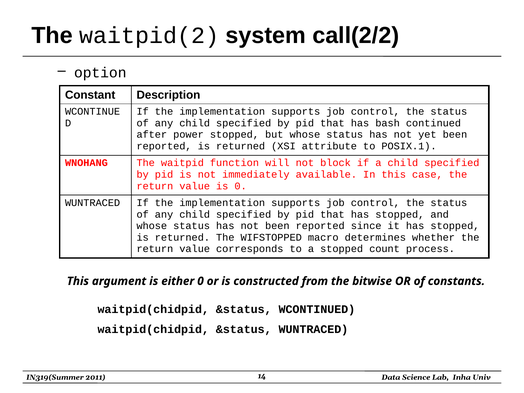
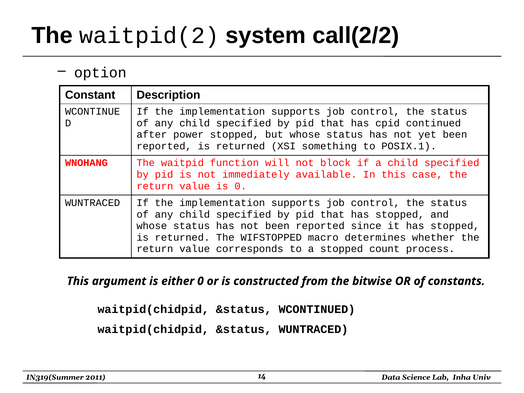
bash: bash -> cpid
attribute: attribute -> something
